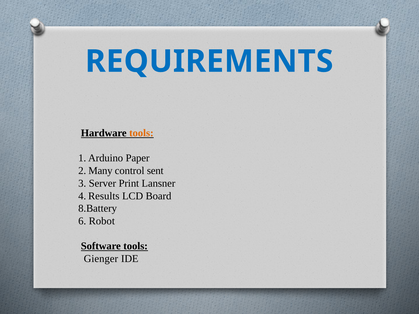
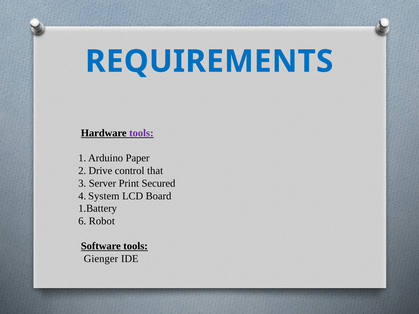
tools at (141, 133) colour: orange -> purple
Many: Many -> Drive
sent: sent -> that
Lansner: Lansner -> Secured
Results: Results -> System
8.Battery: 8.Battery -> 1.Battery
